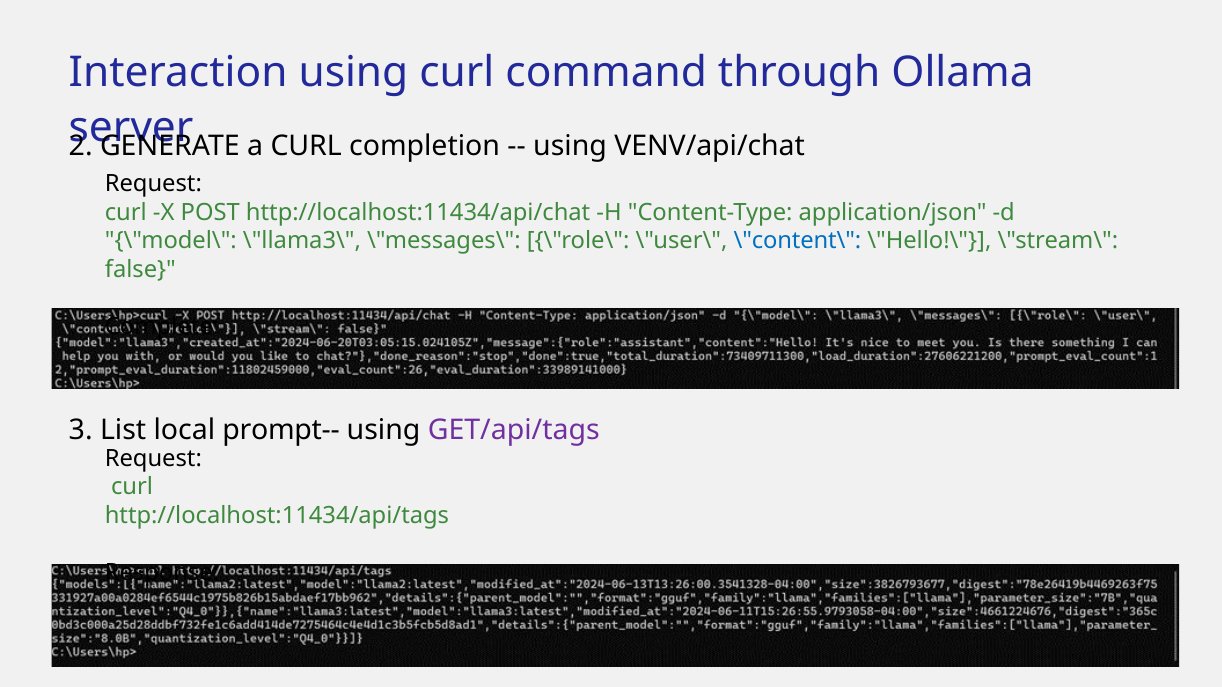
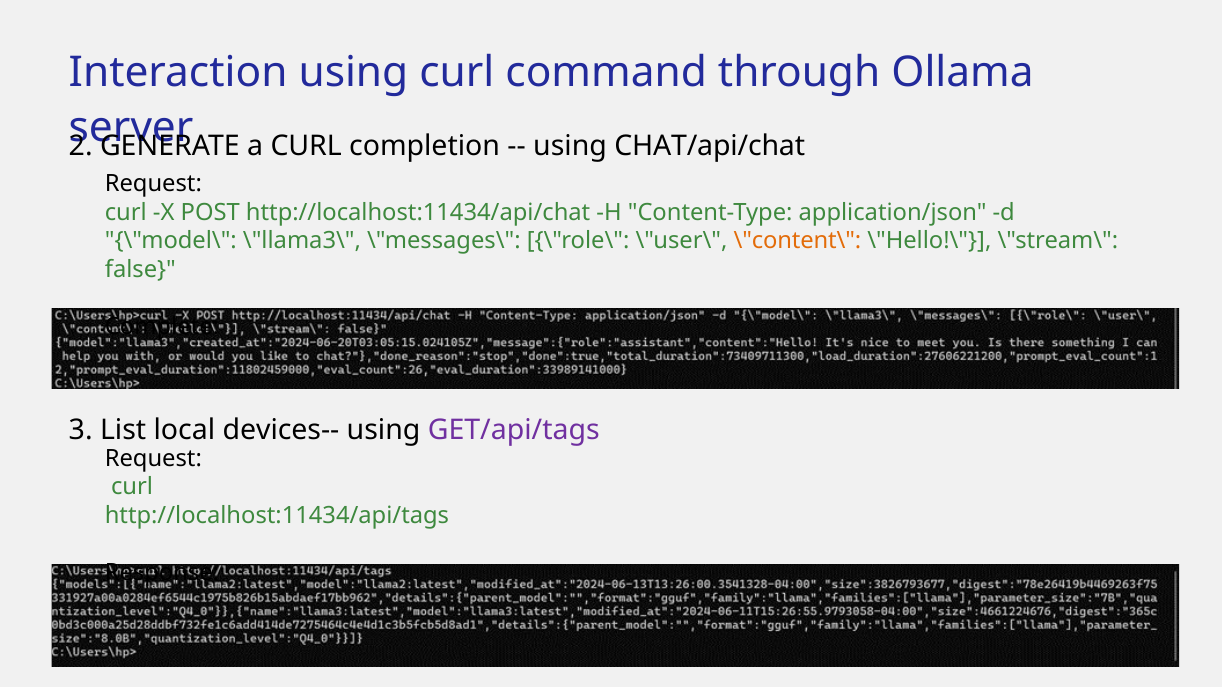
VENV/api/chat: VENV/api/chat -> CHAT/api/chat
\"content\ colour: blue -> orange
prompt--: prompt-- -> devices--
